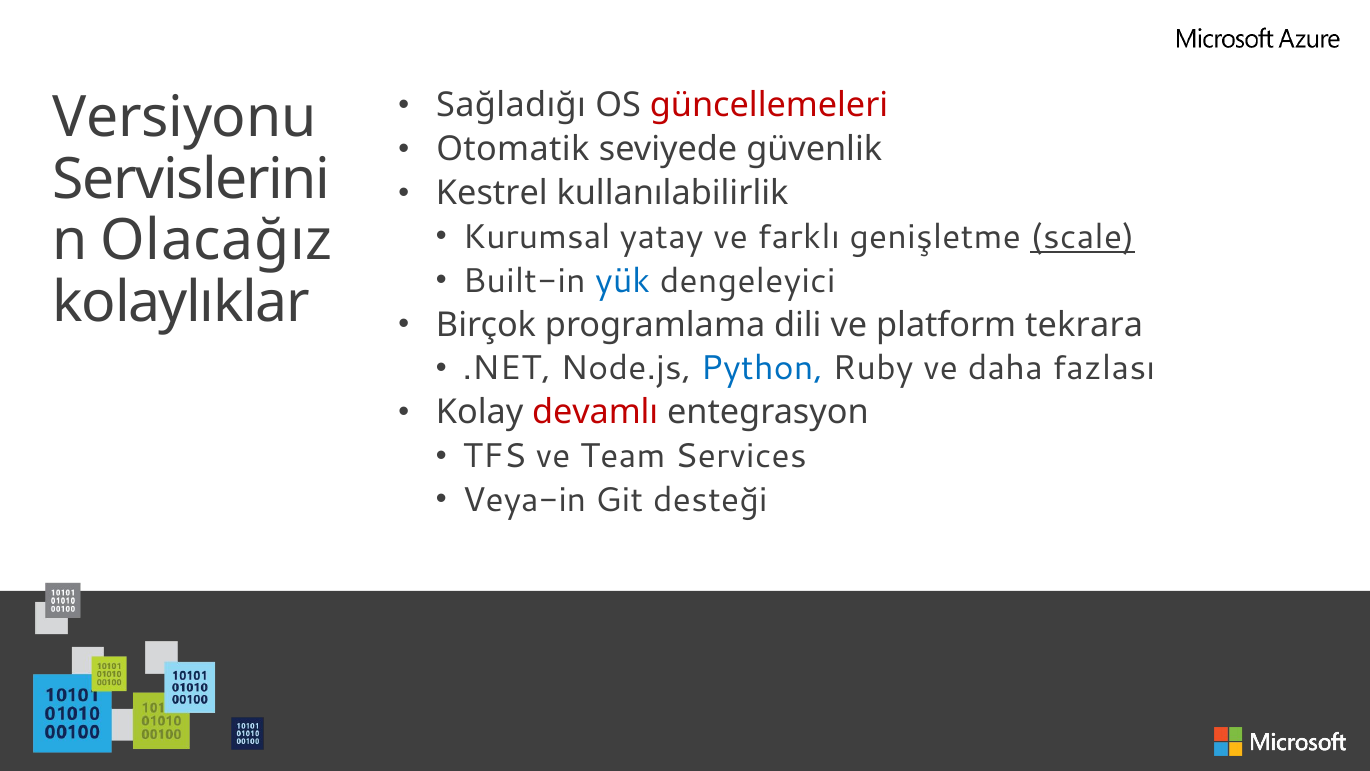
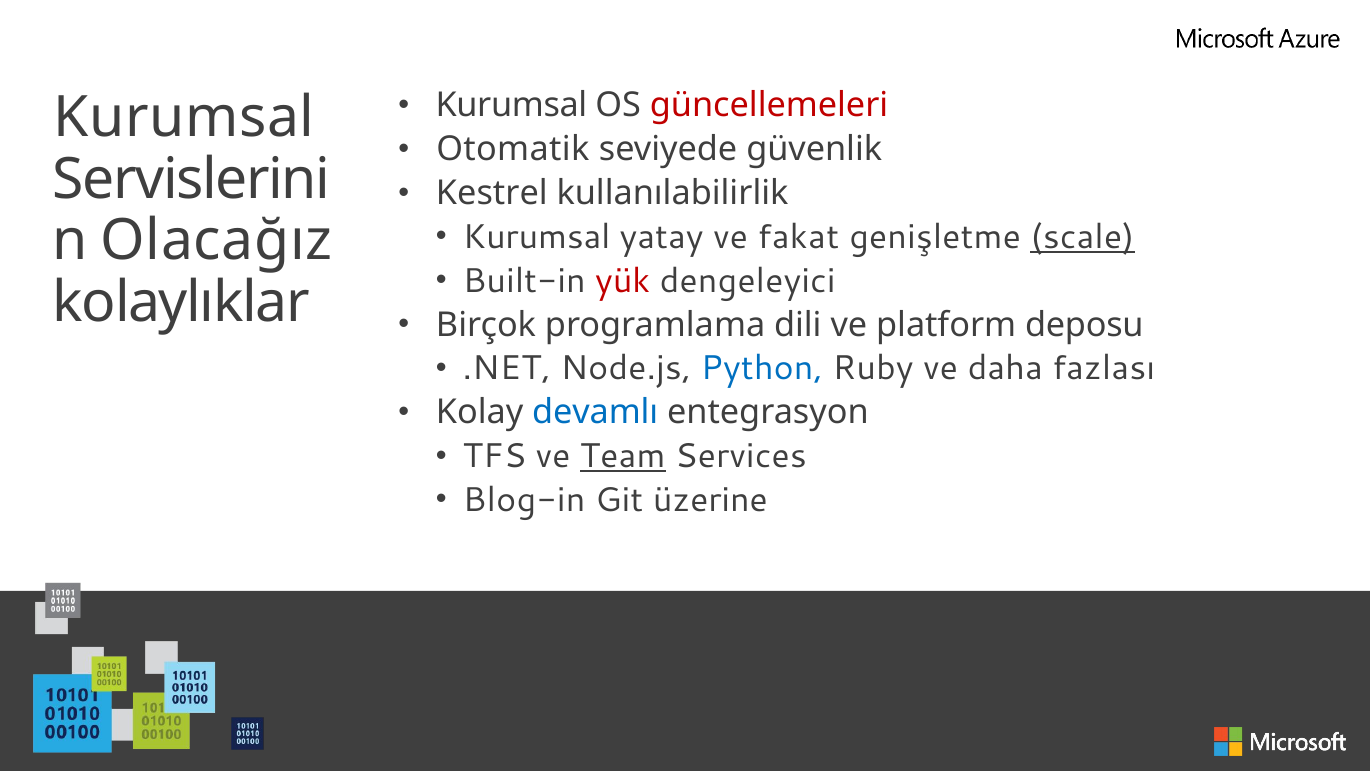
Sağladığı at (511, 106): Sağladığı -> Kurumsal
Versiyonu at (185, 118): Versiyonu -> Kurumsal
farklı: farklı -> fakat
yük colour: blue -> red
tekrara: tekrara -> deposu
devamlı colour: red -> blue
Team underline: none -> present
Veya-in: Veya-in -> Blog-in
desteği: desteği -> üzerine
